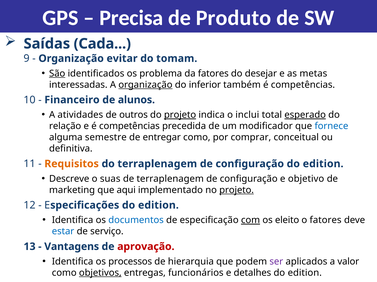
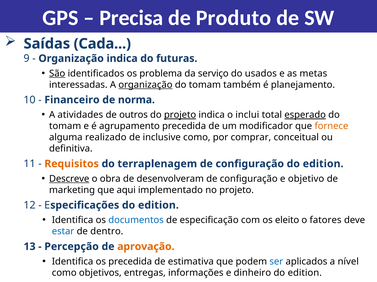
Organização evitar: evitar -> indica
tomam: tomam -> futuras
da fatores: fatores -> serviço
desejar: desejar -> usados
inferior at (205, 85): inferior -> tomam
também é competências: competências -> planejamento
alunos: alunos -> norma
relação at (65, 126): relação -> tomam
e é competências: competências -> agrupamento
fornece colour: blue -> orange
semestre: semestre -> realizado
entregar: entregar -> inclusive
Descreve underline: none -> present
suas: suas -> obra
de terraplenagem: terraplenagem -> desenvolveram
projeto at (237, 191) underline: present -> none
com underline: present -> none
serviço: serviço -> dentro
Vantagens: Vantagens -> Percepção
aprovação colour: red -> orange
os processos: processos -> precedida
hierarquia: hierarquia -> estimativa
ser colour: purple -> blue
valor: valor -> nível
objetivos underline: present -> none
funcionários: funcionários -> informações
detalhes: detalhes -> dinheiro
